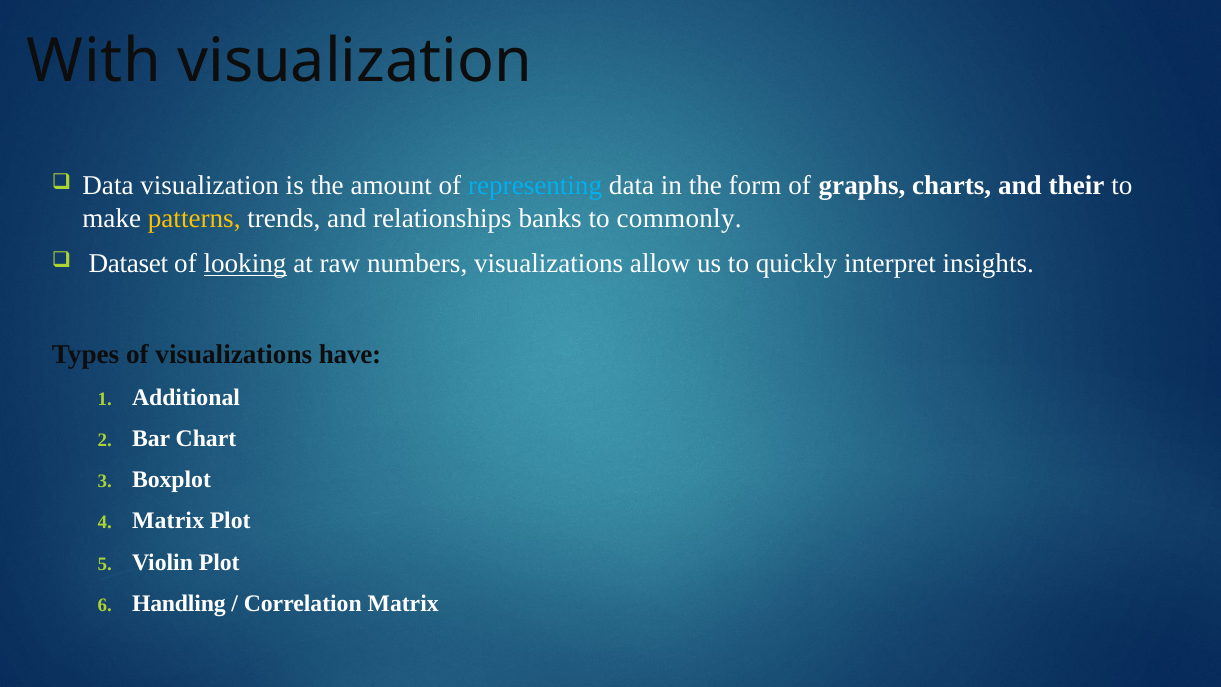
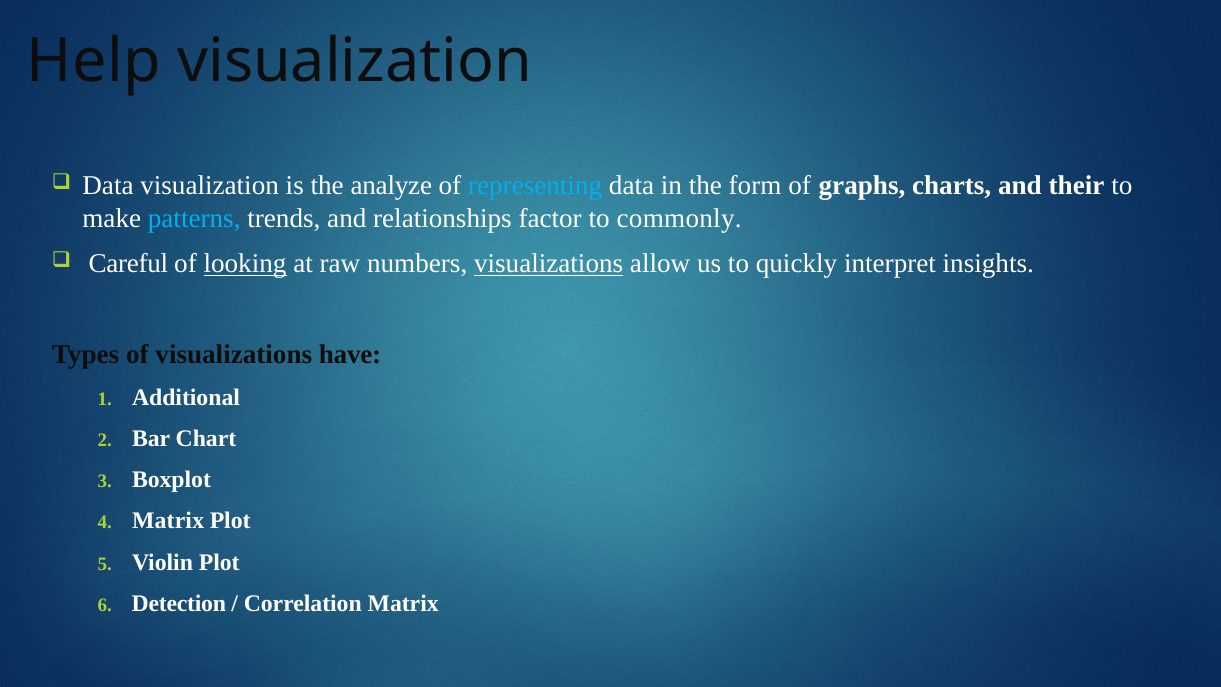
With: With -> Help
amount: amount -> analyze
patterns colour: yellow -> light blue
banks: banks -> factor
Dataset: Dataset -> Careful
visualizations at (549, 264) underline: none -> present
Handling: Handling -> Detection
